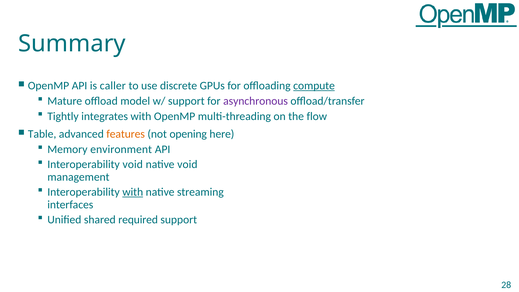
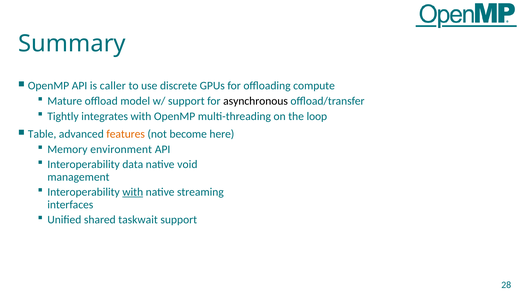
compute underline: present -> none
asynchronous colour: purple -> black
flow: flow -> loop
opening: opening -> become
Interoperability void: void -> data
required: required -> taskwait
